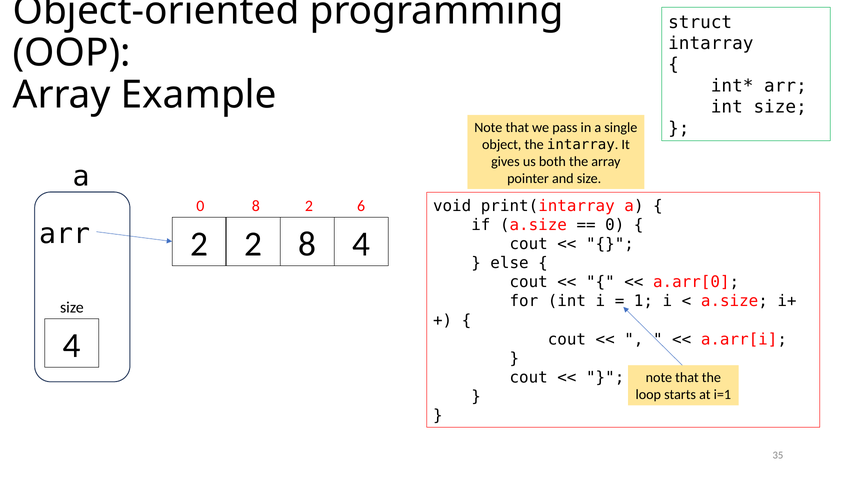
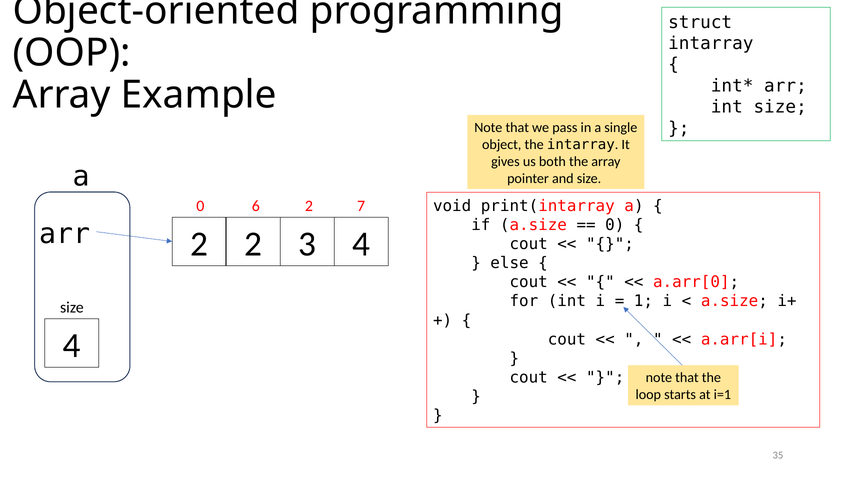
0 8: 8 -> 6
6: 6 -> 7
2 8: 8 -> 3
